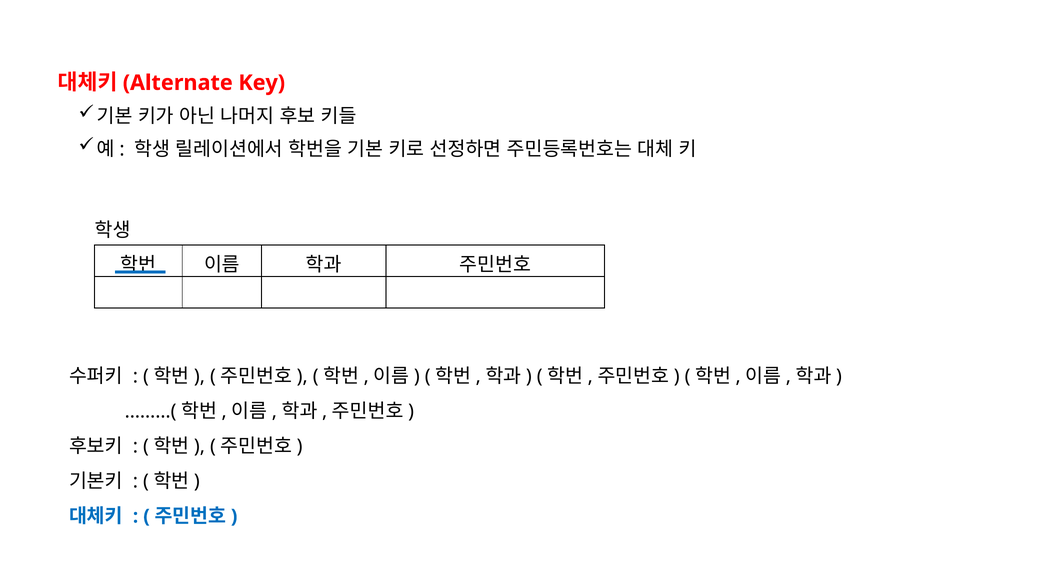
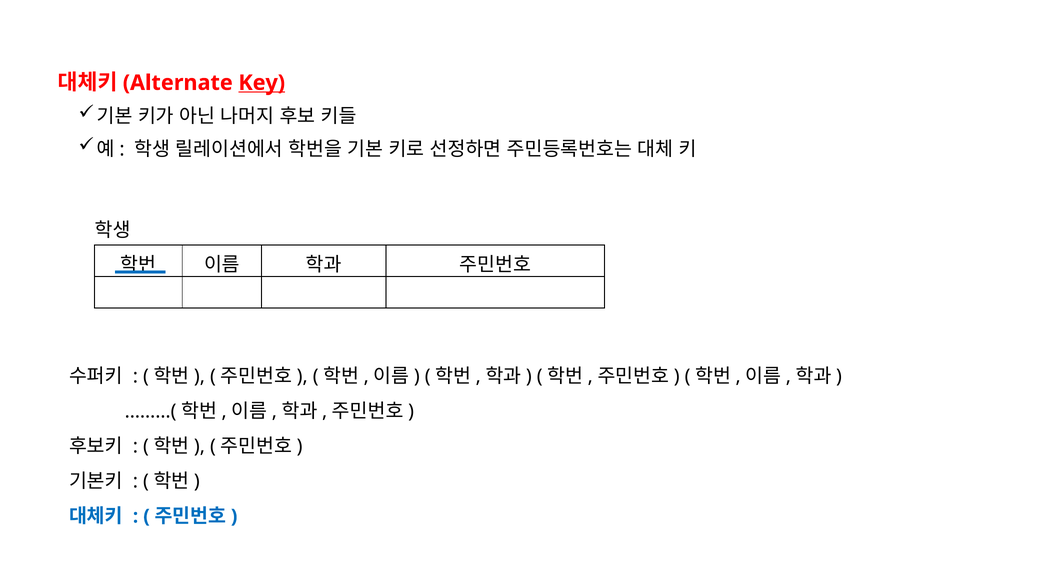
Key underline: none -> present
